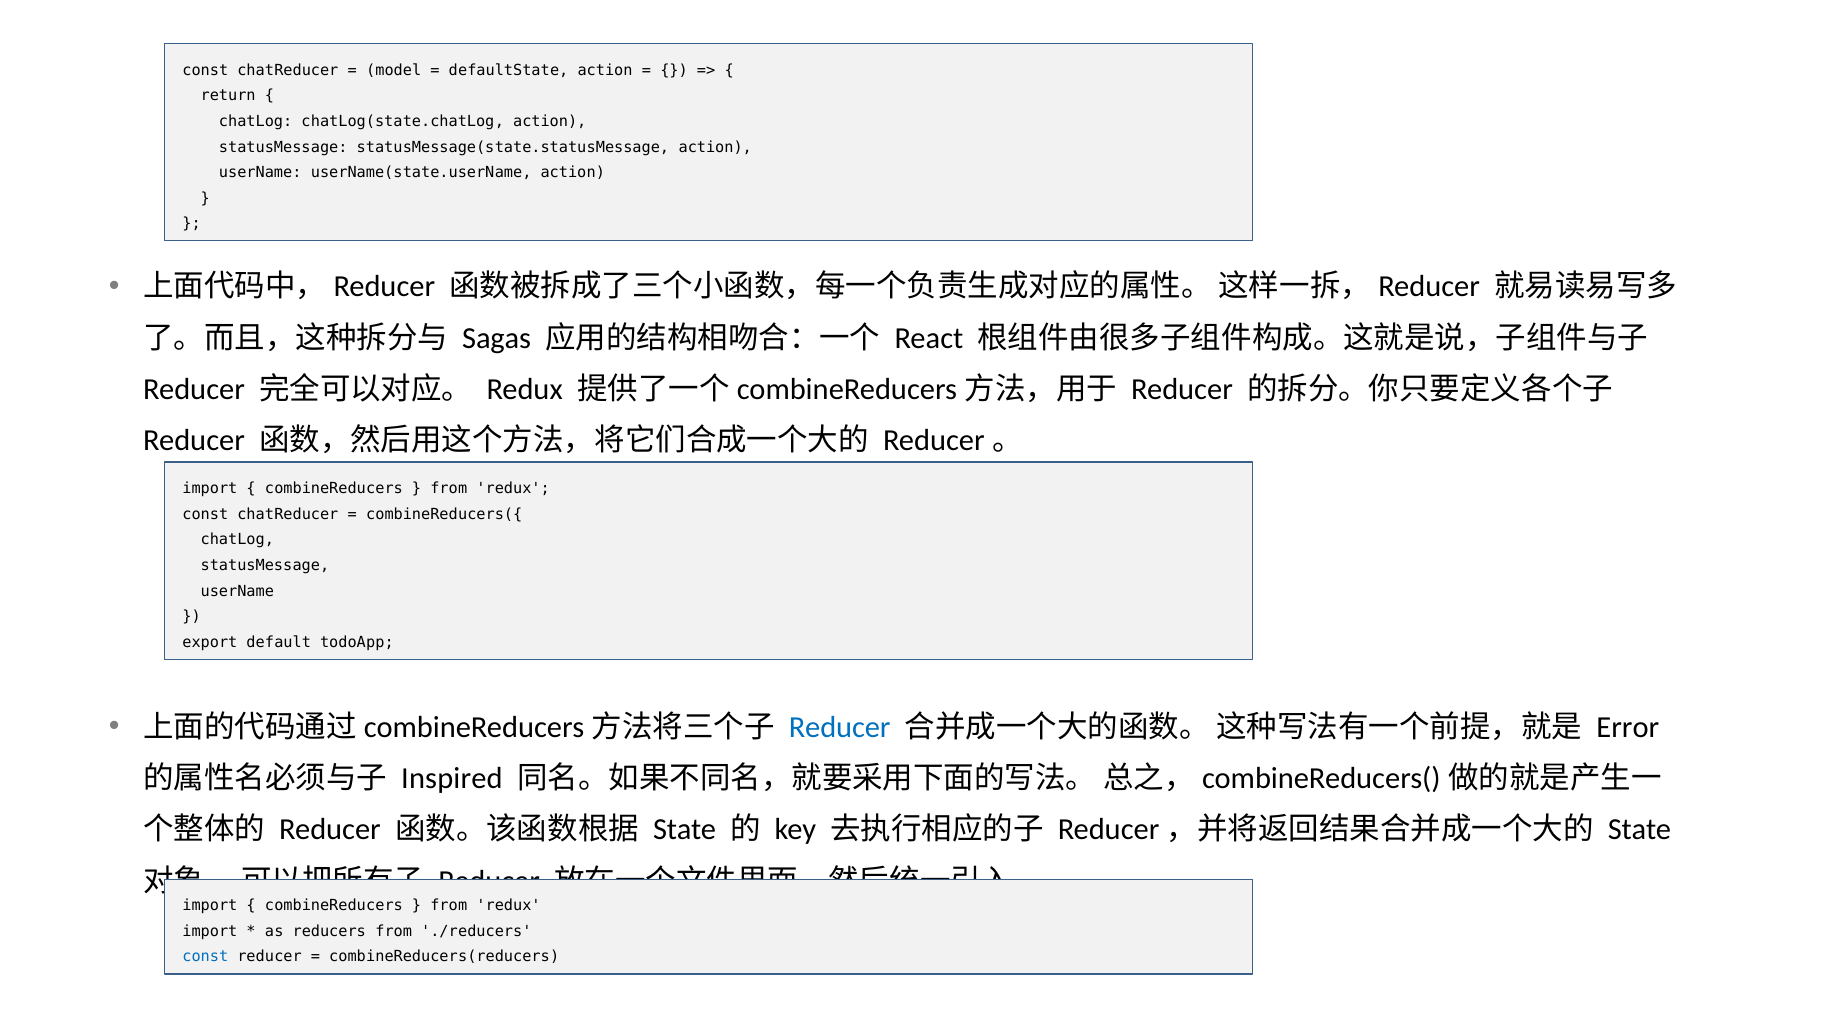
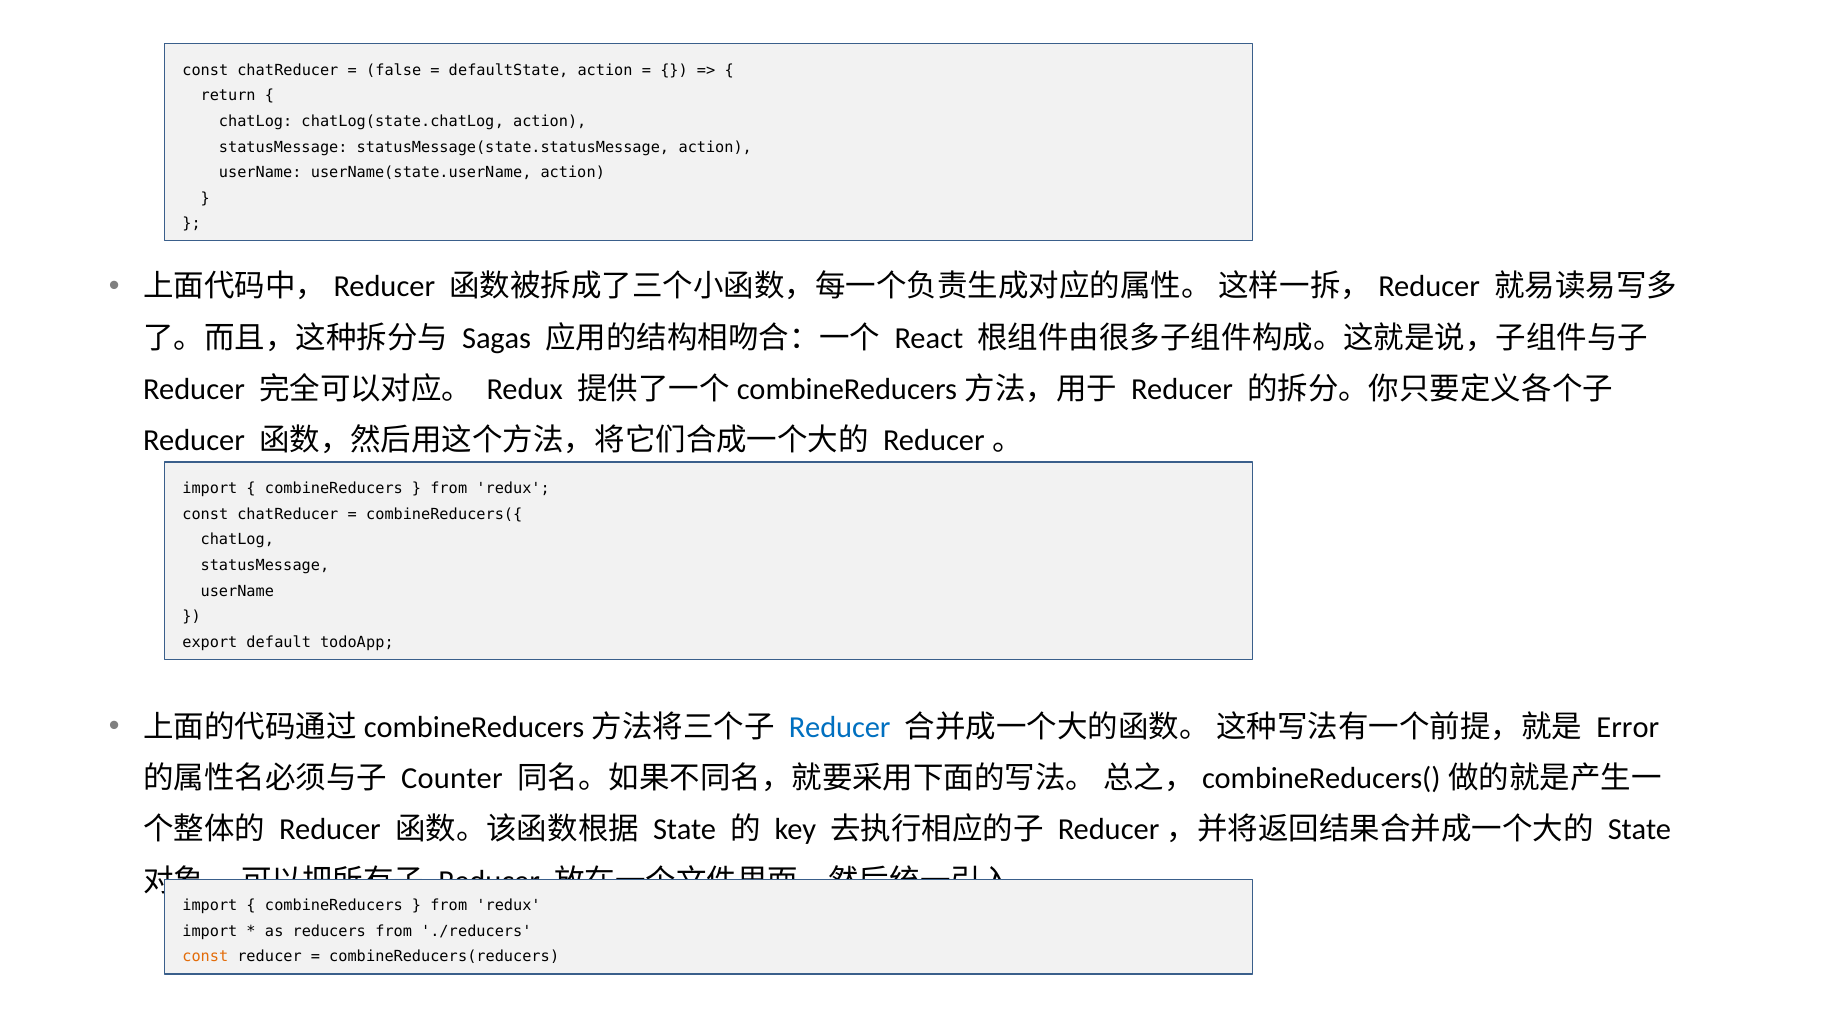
model: model -> false
Inspired: Inspired -> Counter
const at (205, 956) colour: blue -> orange
